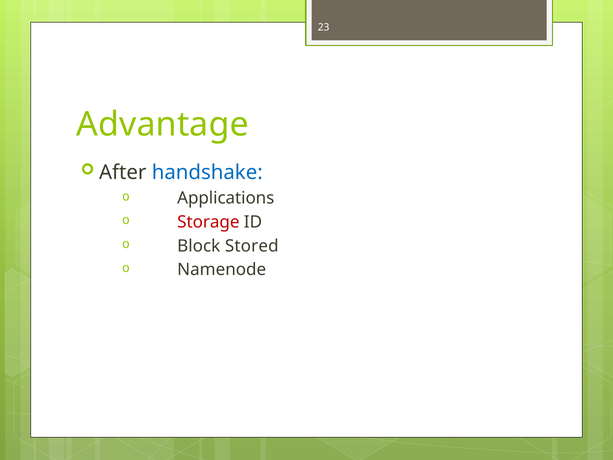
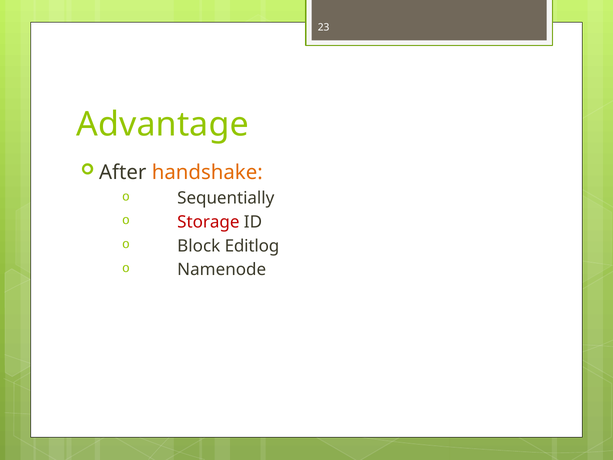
handshake colour: blue -> orange
Applications: Applications -> Sequentially
Stored: Stored -> Editlog
